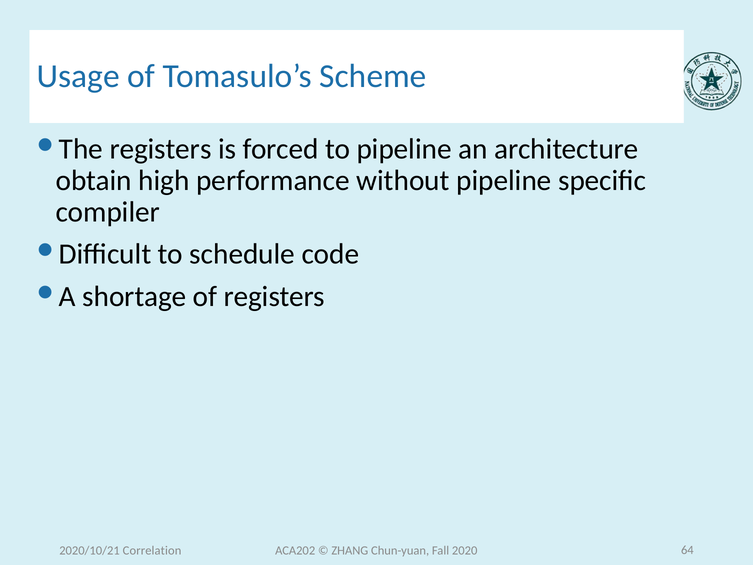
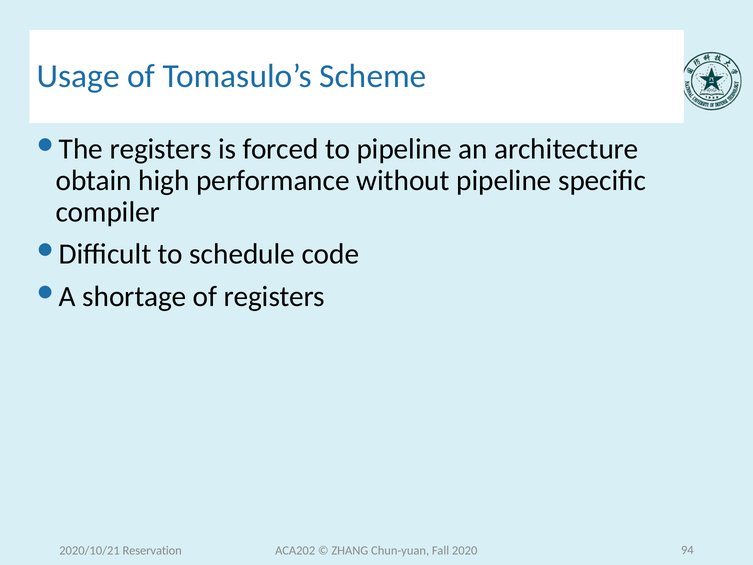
Correlation: Correlation -> Reservation
64: 64 -> 94
